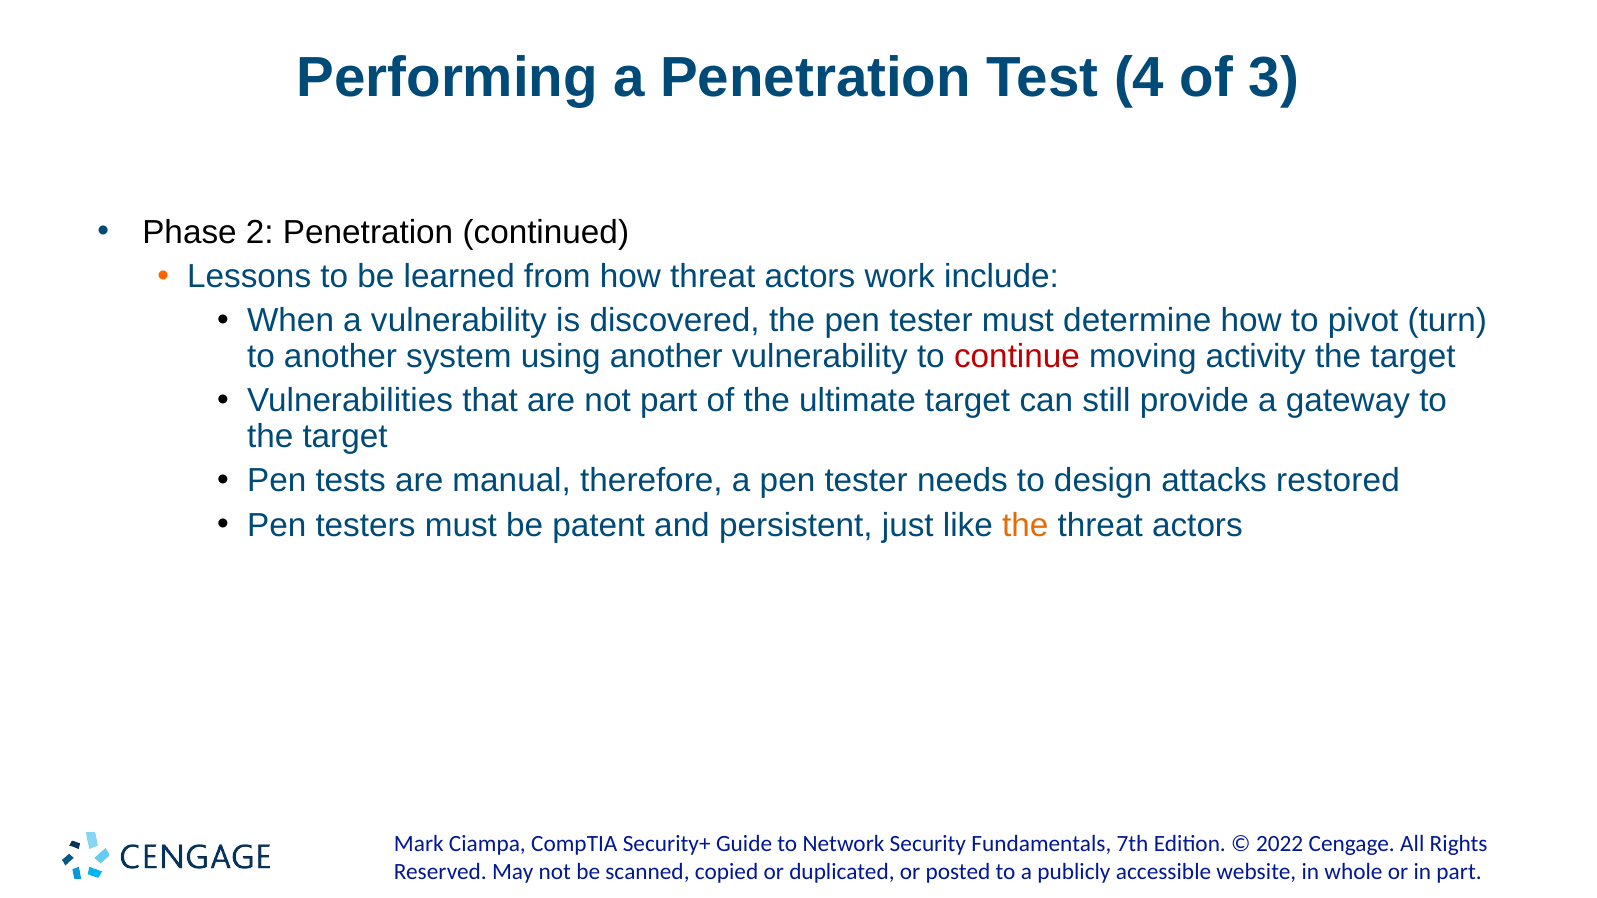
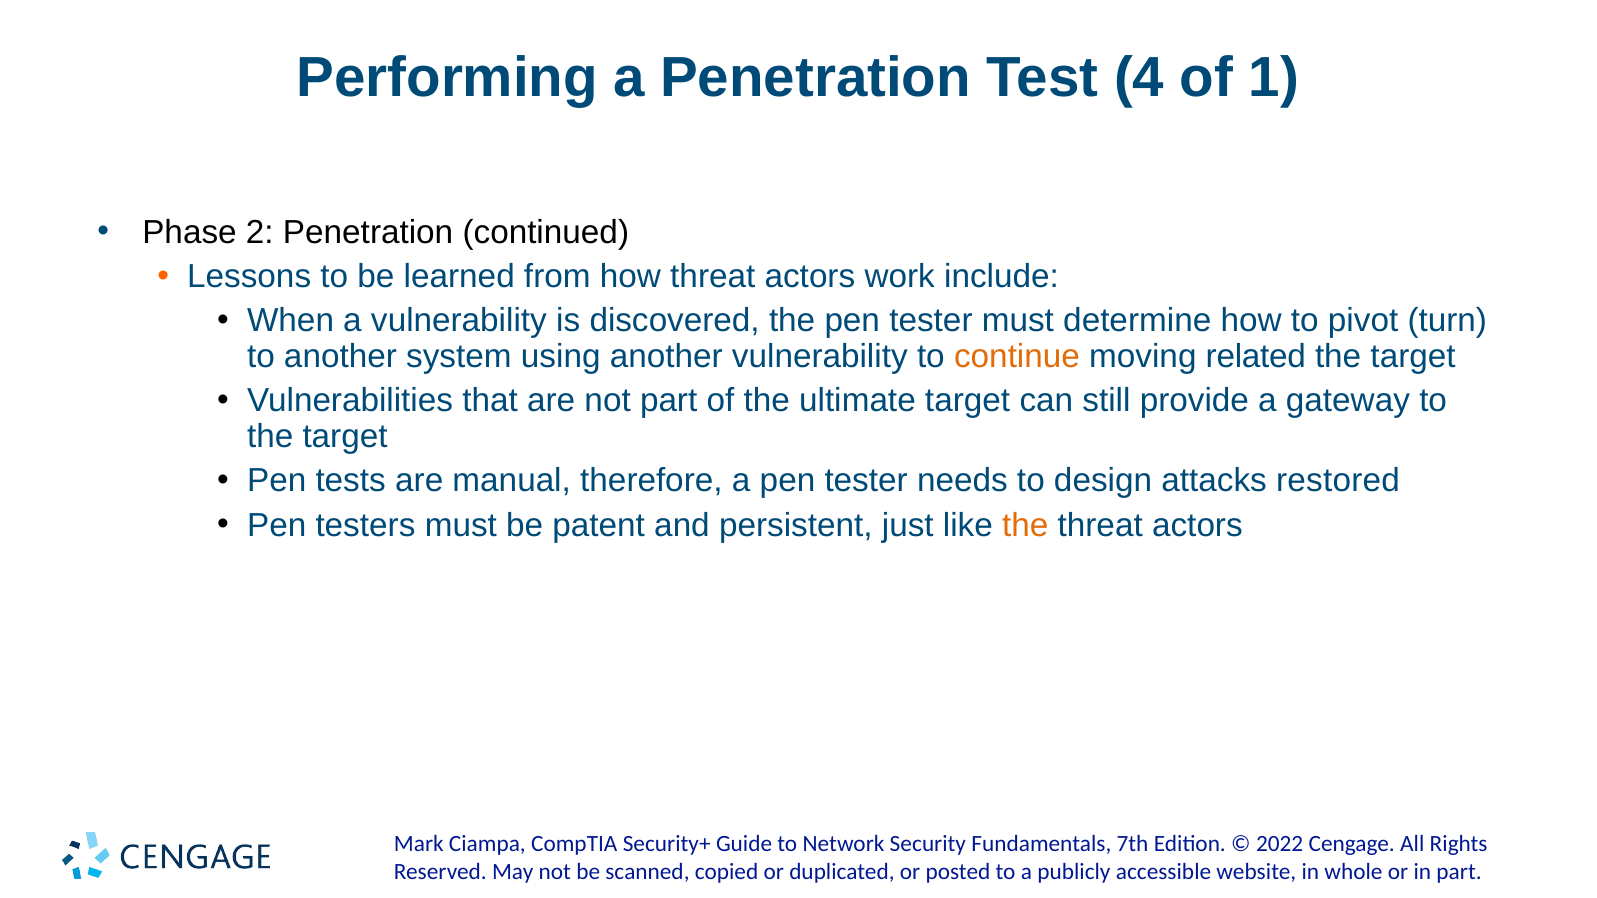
3: 3 -> 1
continue colour: red -> orange
activity: activity -> related
